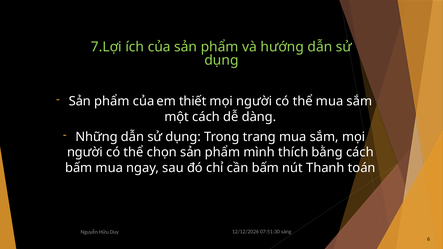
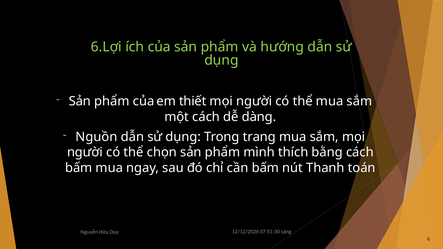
7.Lợi: 7.Lợi -> 6.Lợi
Những: Những -> Nguồn
